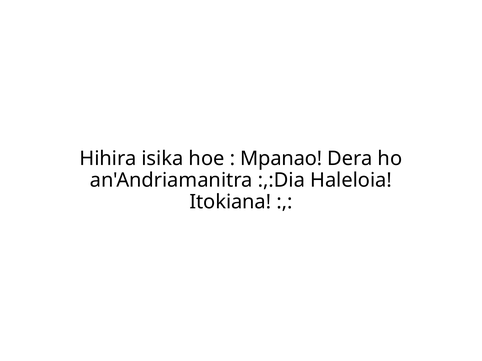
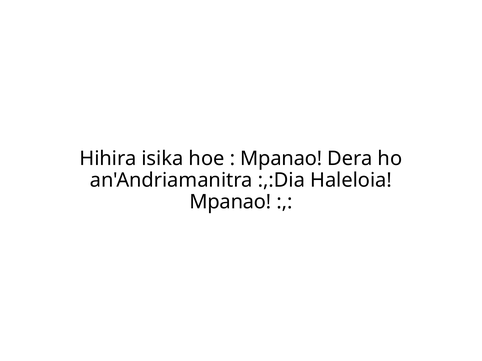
Itokiana at (230, 202): Itokiana -> Mpanao
